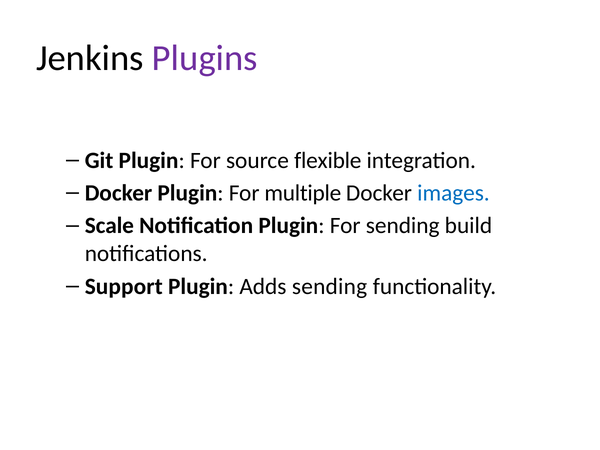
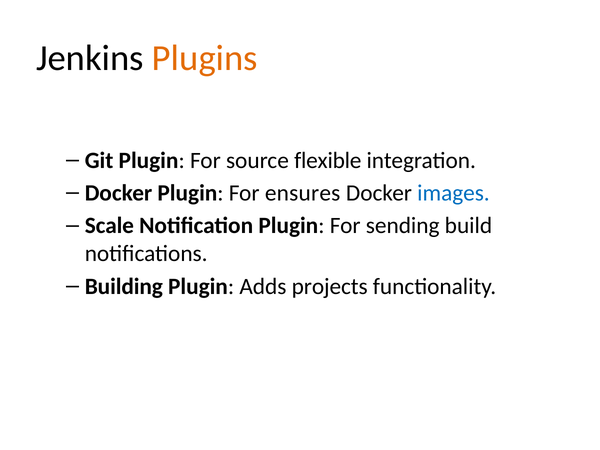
Plugins colour: purple -> orange
multiple: multiple -> ensures
Support: Support -> Building
Adds sending: sending -> projects
